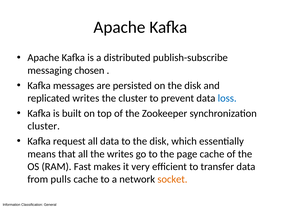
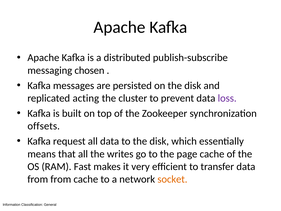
replicated writes: writes -> acting
loss colour: blue -> purple
cluster at (44, 126): cluster -> offsets
from pulls: pulls -> from
